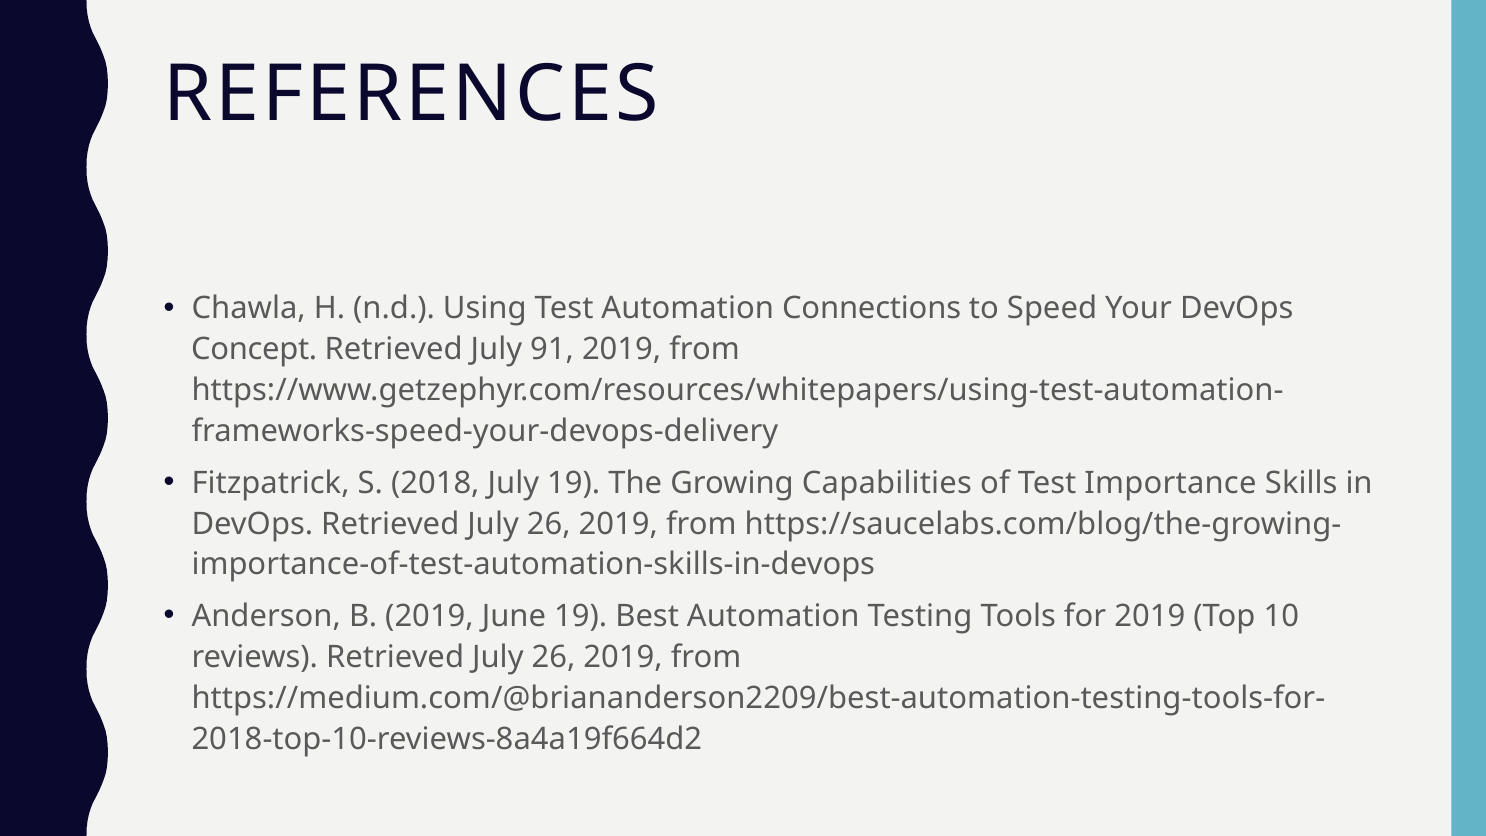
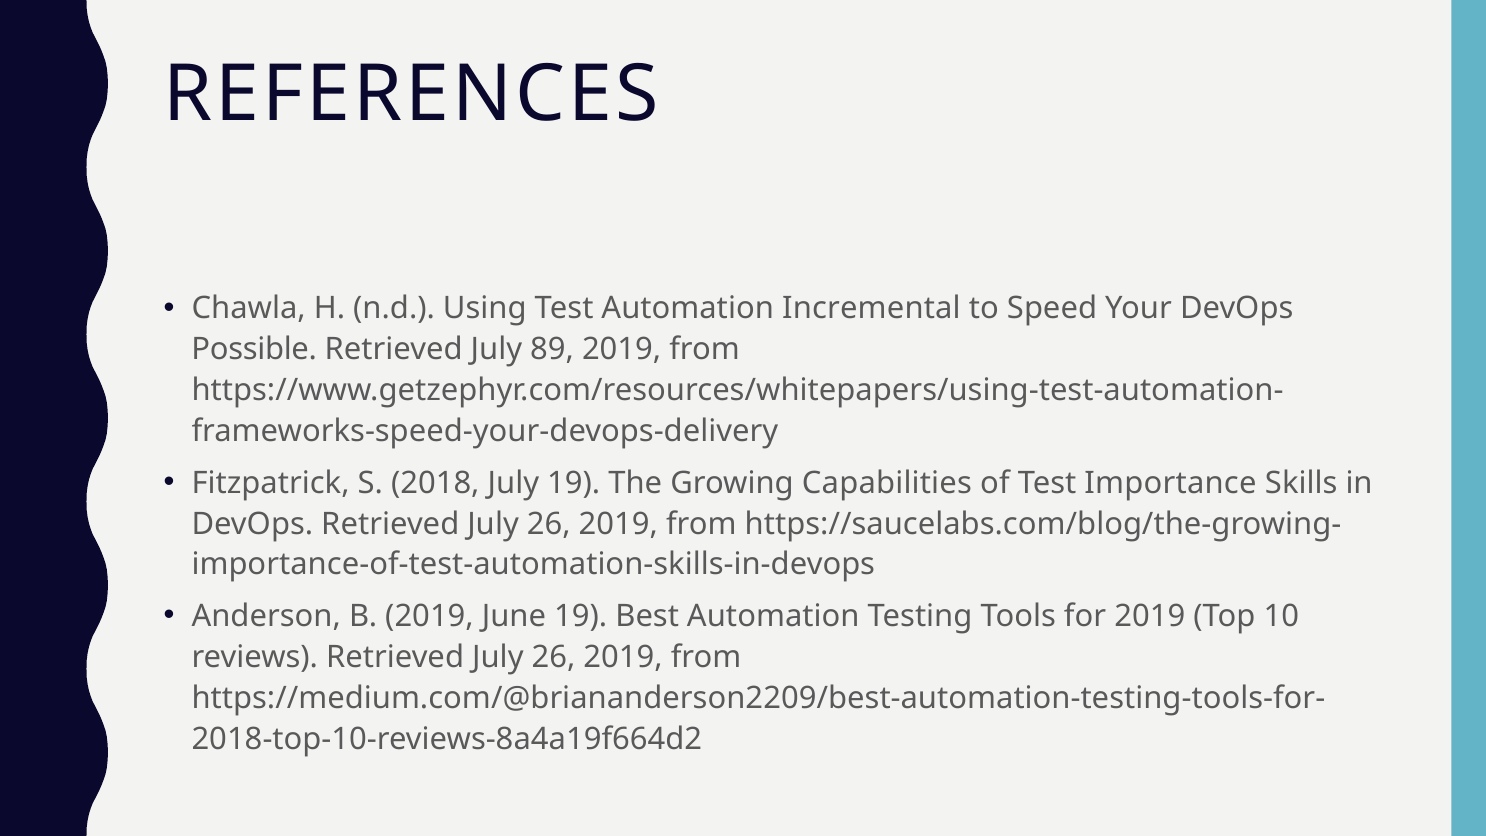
Connections: Connections -> Incremental
Concept: Concept -> Possible
91: 91 -> 89
